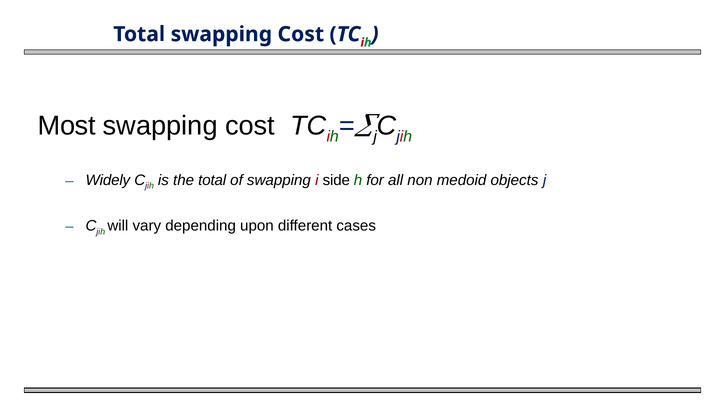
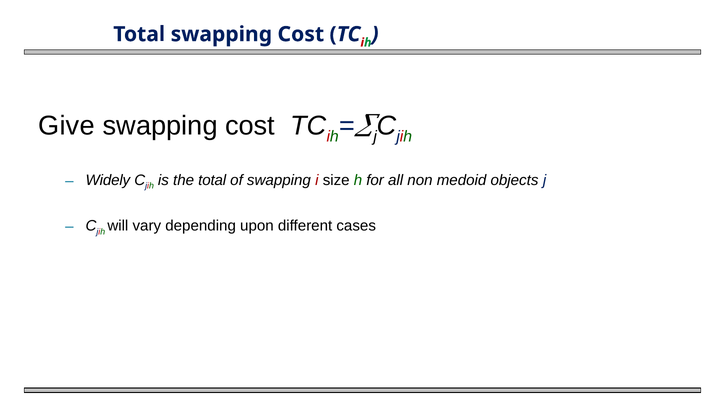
Most: Most -> Give
side: side -> size
